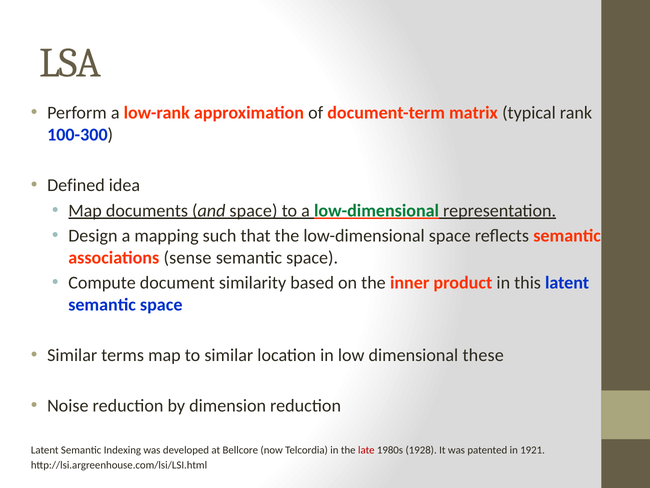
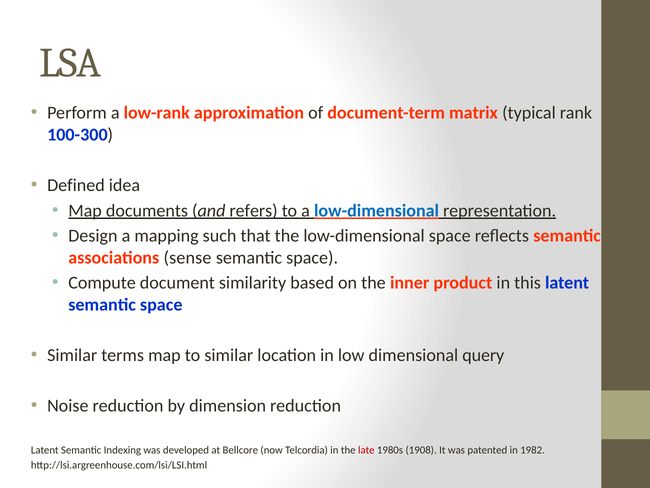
and space: space -> refers
low-dimensional at (377, 210) colour: green -> blue
these: these -> query
1928: 1928 -> 1908
1921: 1921 -> 1982
